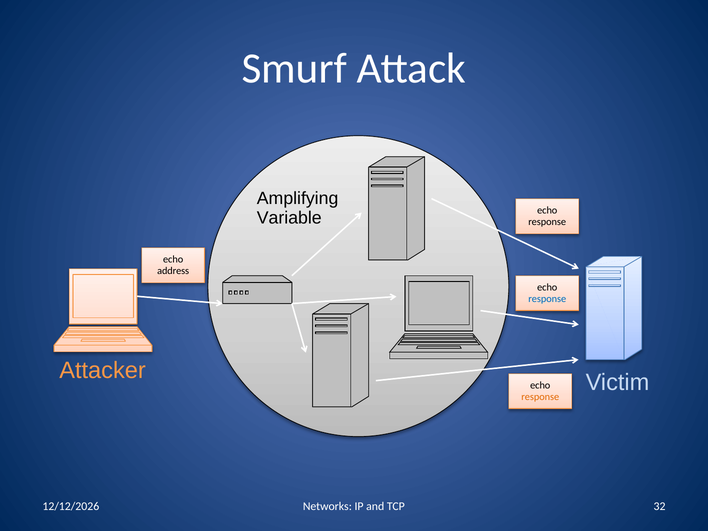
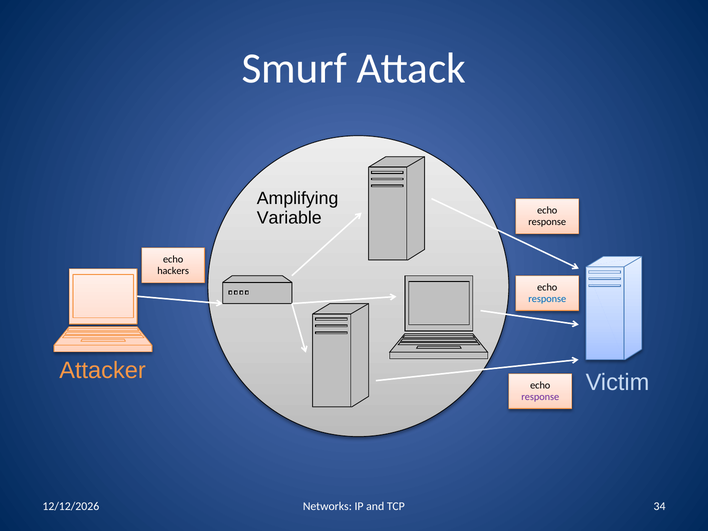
address: address -> hackers
response at (540, 397) colour: orange -> purple
32: 32 -> 34
